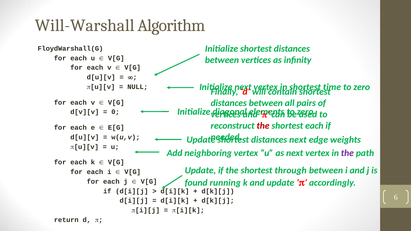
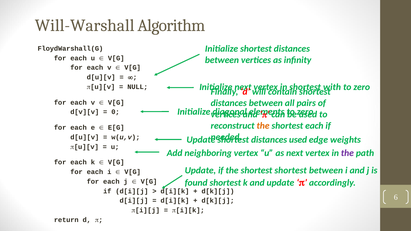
time: time -> with
the at (263, 126) colour: red -> orange
distances next: next -> used
shortest through: through -> shortest
found running: running -> shortest
